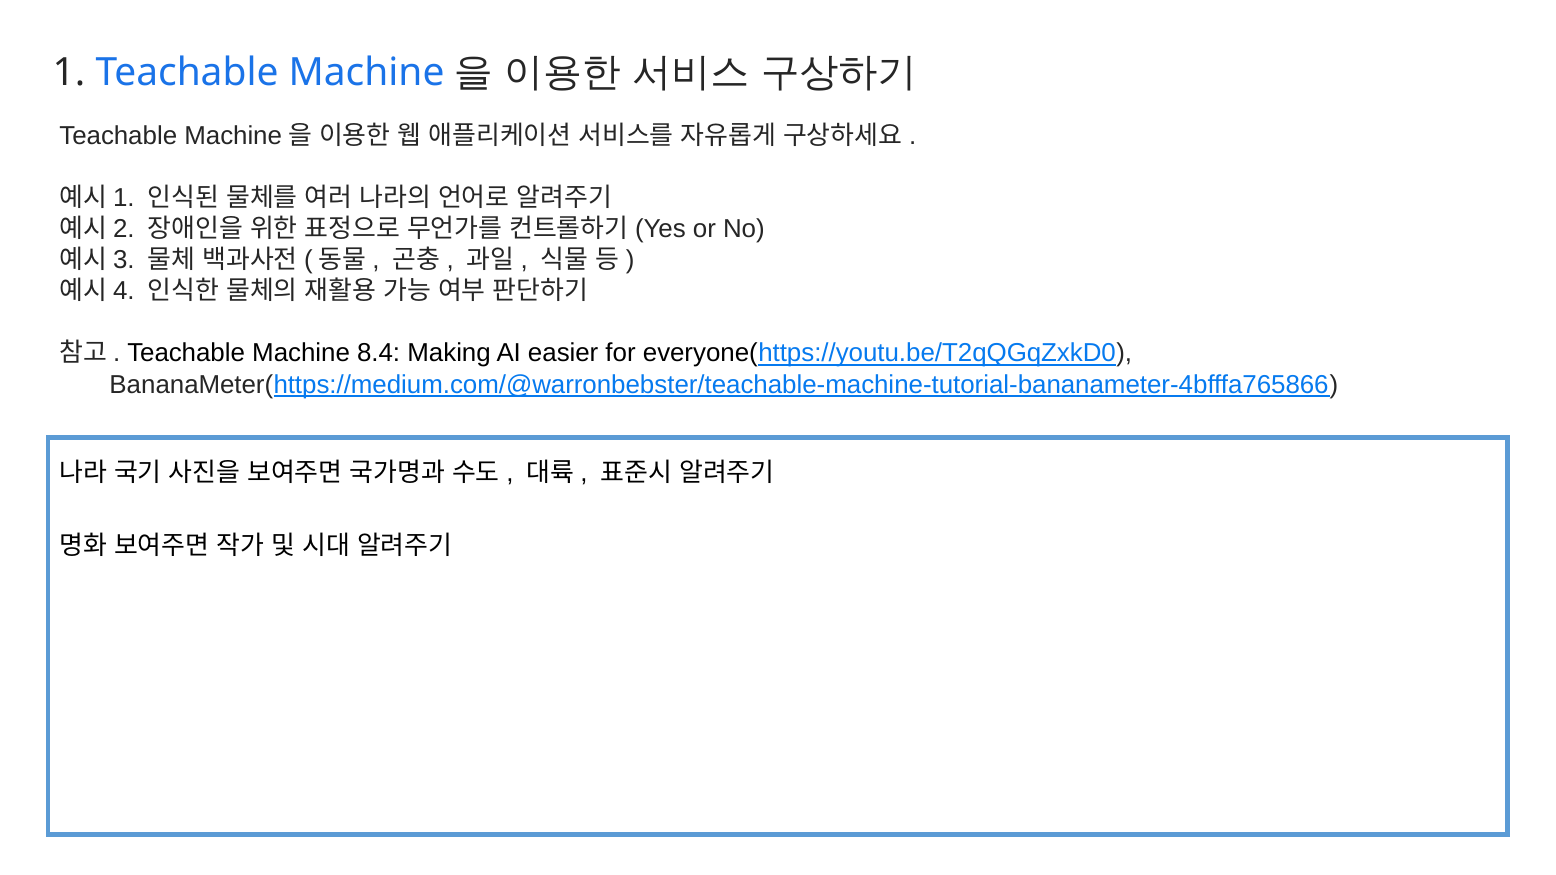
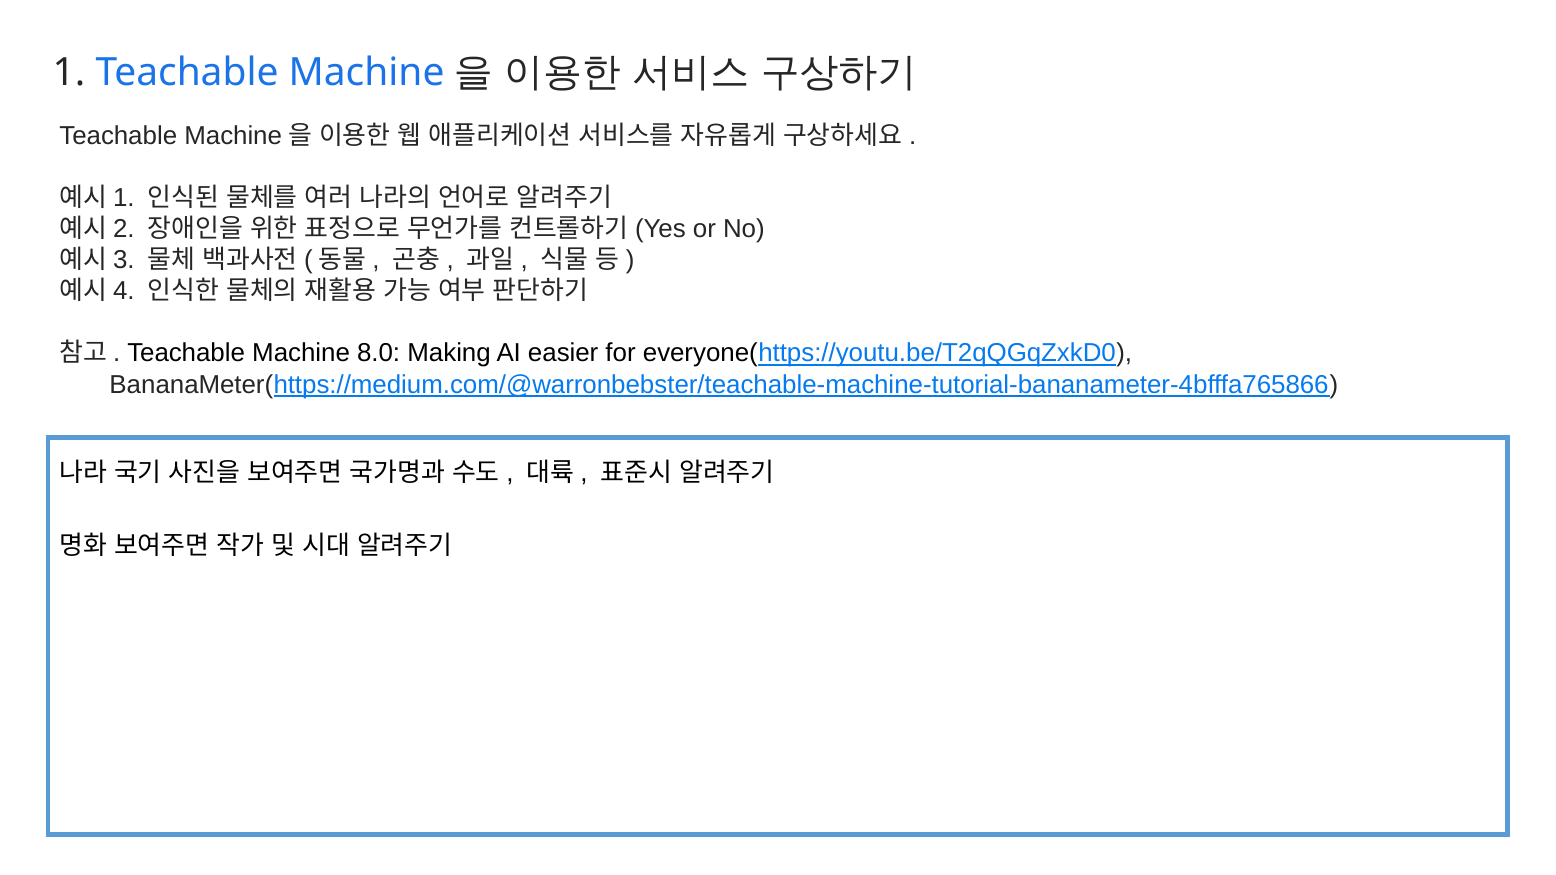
8.4: 8.4 -> 8.0
